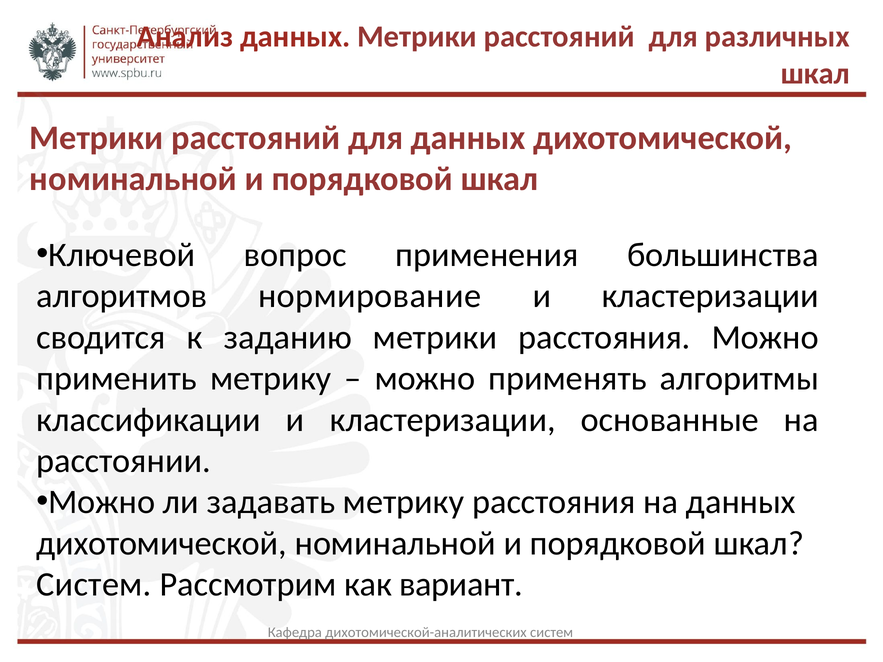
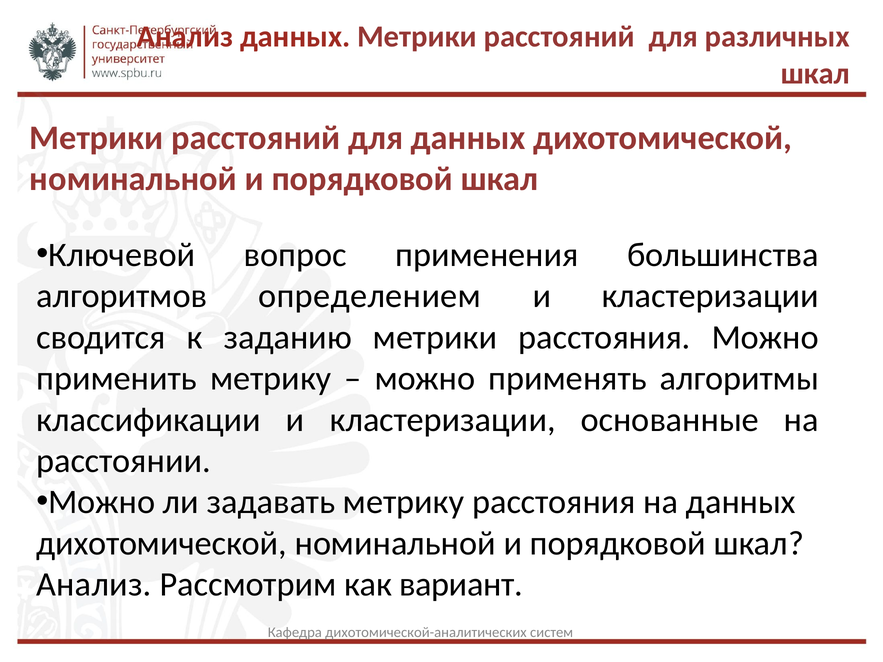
нормирование: нормирование -> определением
Систем at (94, 585): Систем -> Анализ
